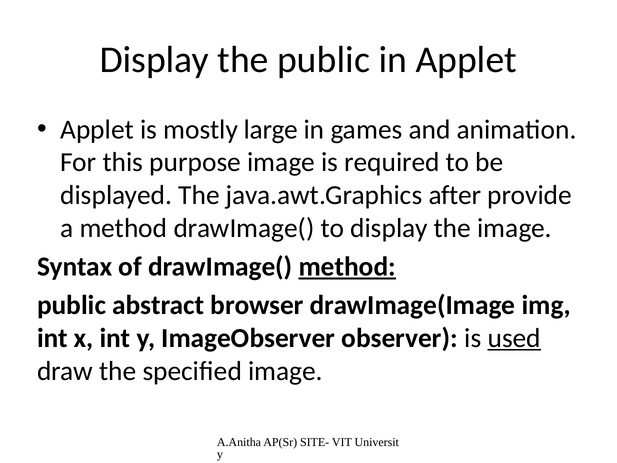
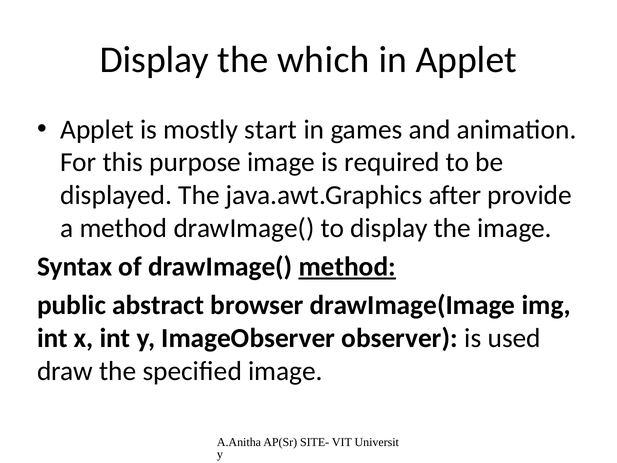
the public: public -> which
large: large -> start
used underline: present -> none
